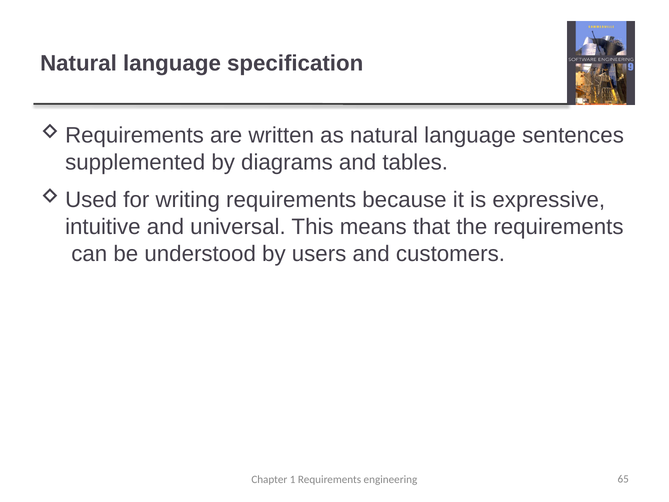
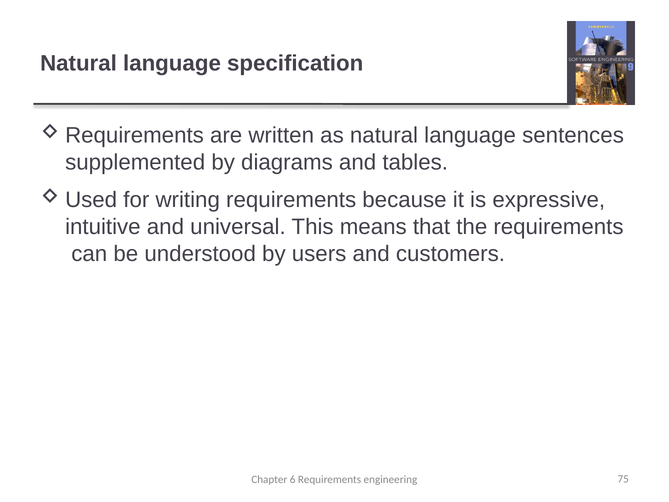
1: 1 -> 6
65: 65 -> 75
